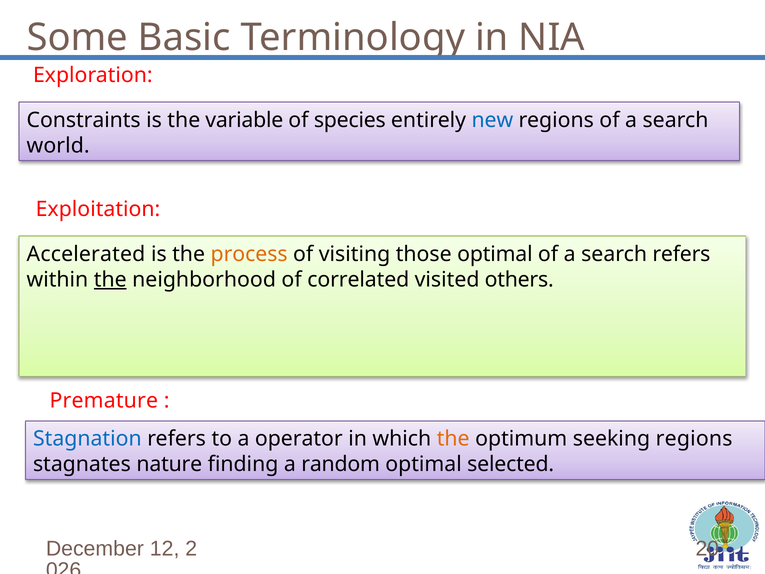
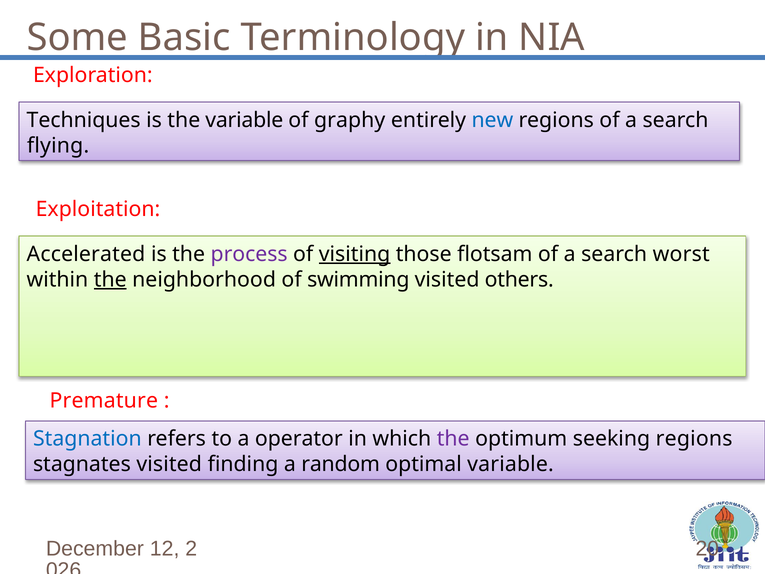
Constraints: Constraints -> Techniques
species: species -> graphy
world: world -> flying
process colour: orange -> purple
visiting underline: none -> present
those optimal: optimal -> flotsam
search refers: refers -> worst
correlated: correlated -> swimming
the at (453, 439) colour: orange -> purple
stagnates nature: nature -> visited
optimal selected: selected -> variable
